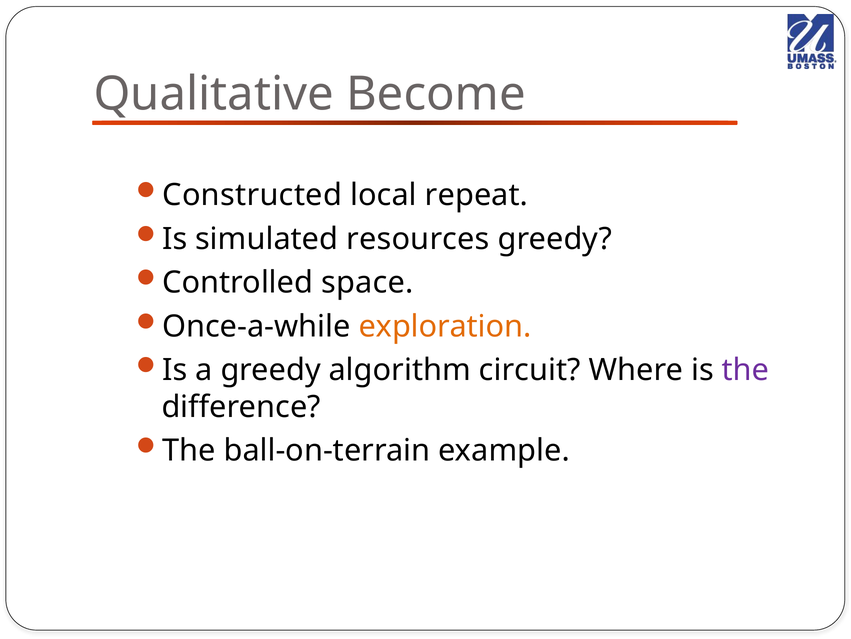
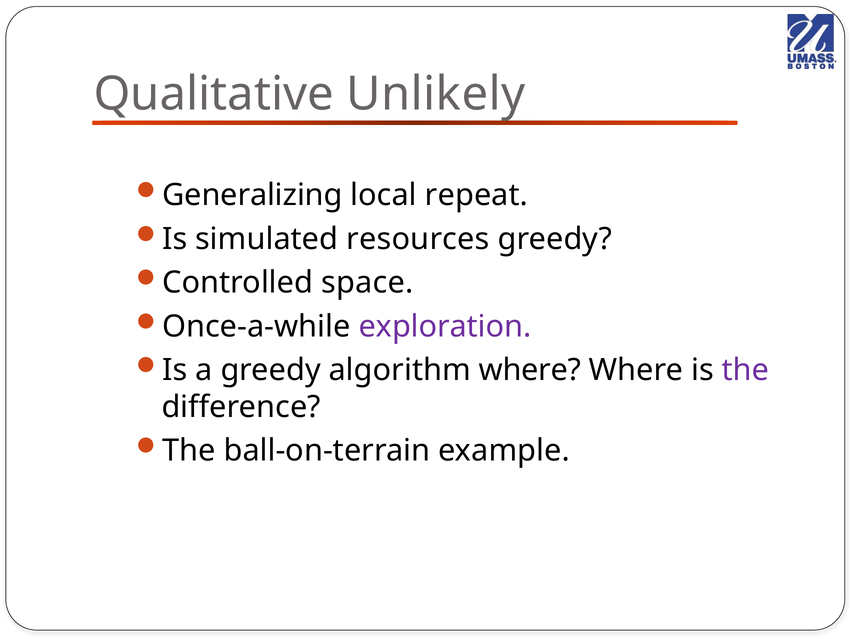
Become: Become -> Unlikely
Constructed: Constructed -> Generalizing
exploration colour: orange -> purple
algorithm circuit: circuit -> where
